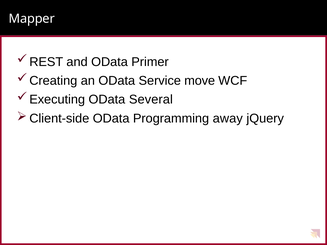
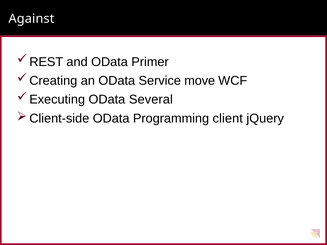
Mapper: Mapper -> Against
away: away -> client
